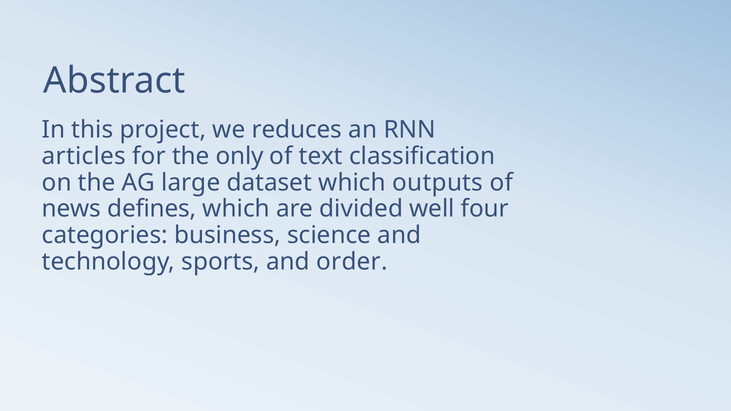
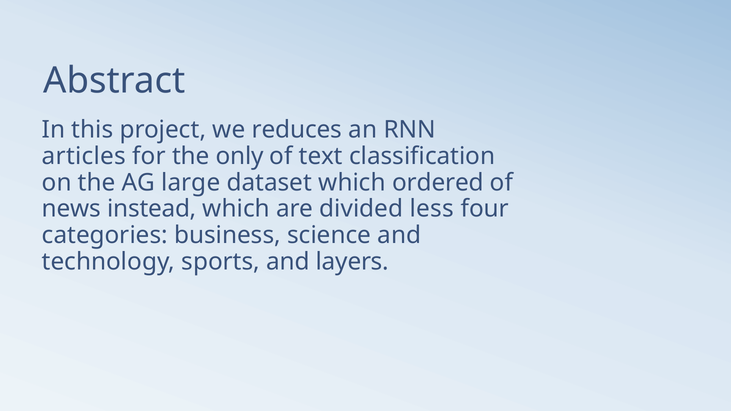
outputs: outputs -> ordered
defines: defines -> instead
well: well -> less
order: order -> layers
